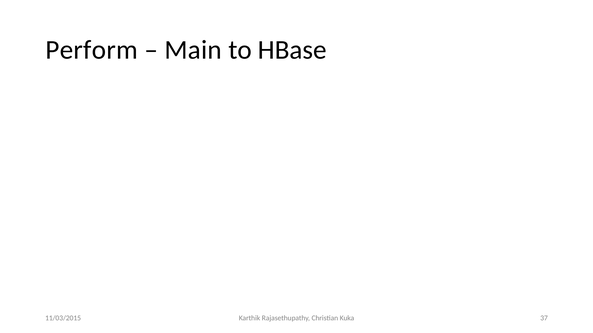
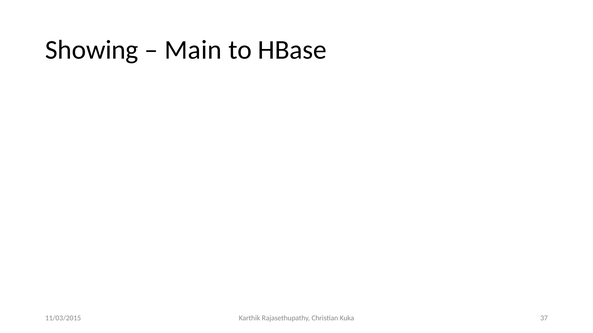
Perform: Perform -> Showing
